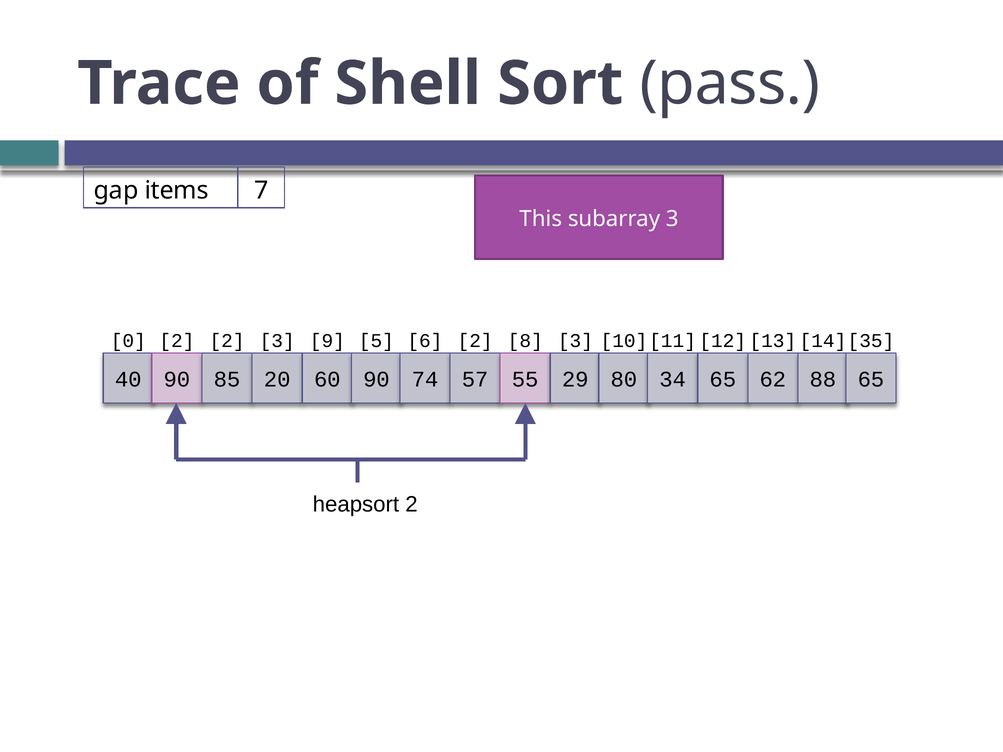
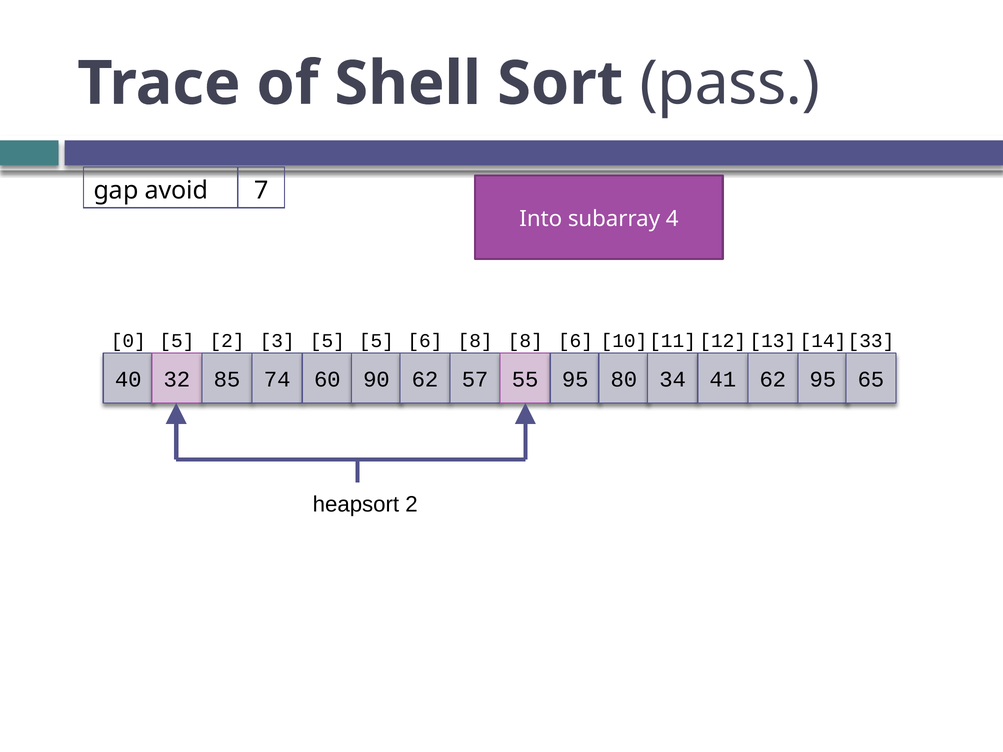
items: items -> avoid
This: This -> Into
subarray 3: 3 -> 4
0 2: 2 -> 5
3 9: 9 -> 5
6 2: 2 -> 8
8 3: 3 -> 6
35: 35 -> 33
40 90: 90 -> 32
20: 20 -> 74
90 74: 74 -> 62
55 29: 29 -> 95
34 65: 65 -> 41
62 88: 88 -> 95
